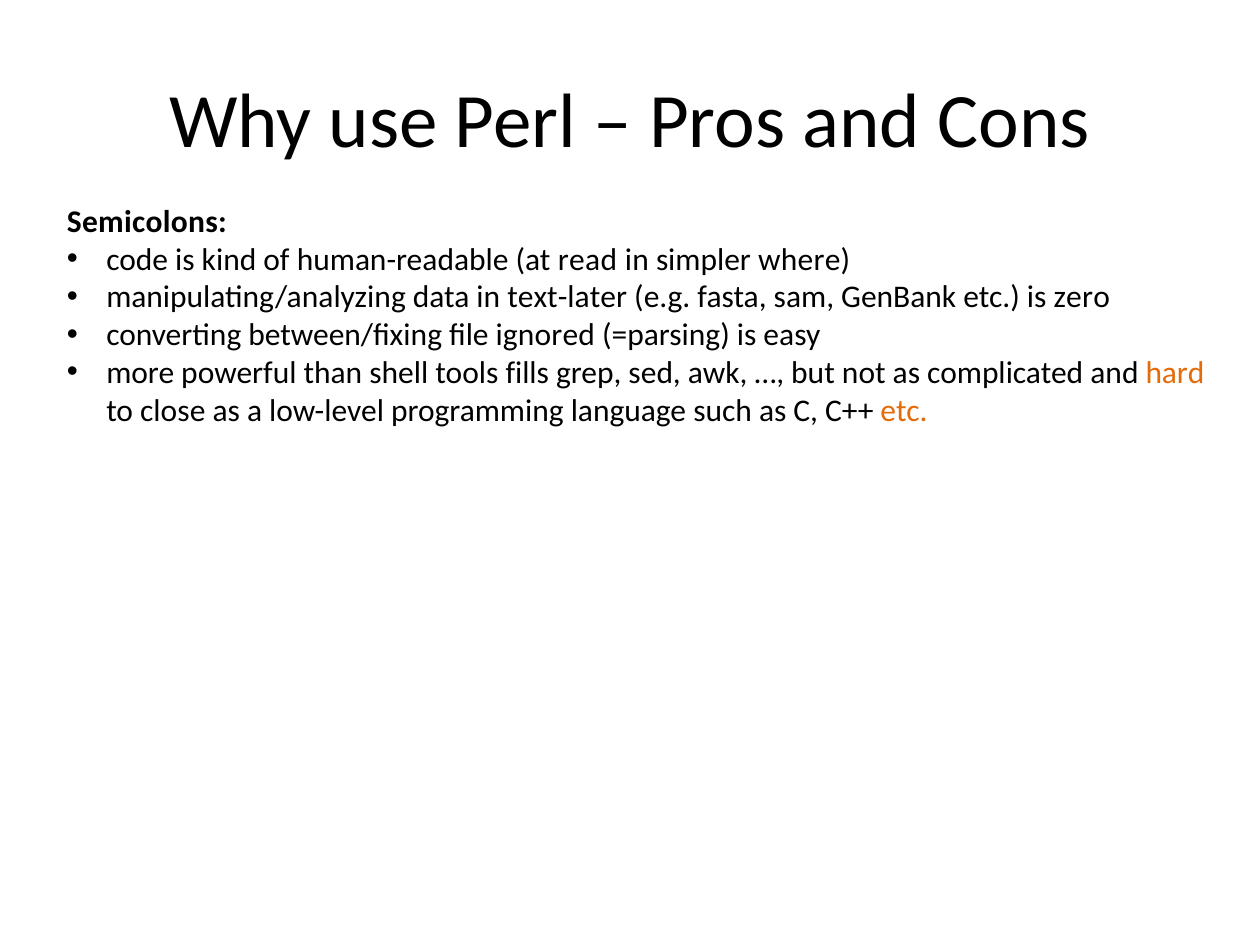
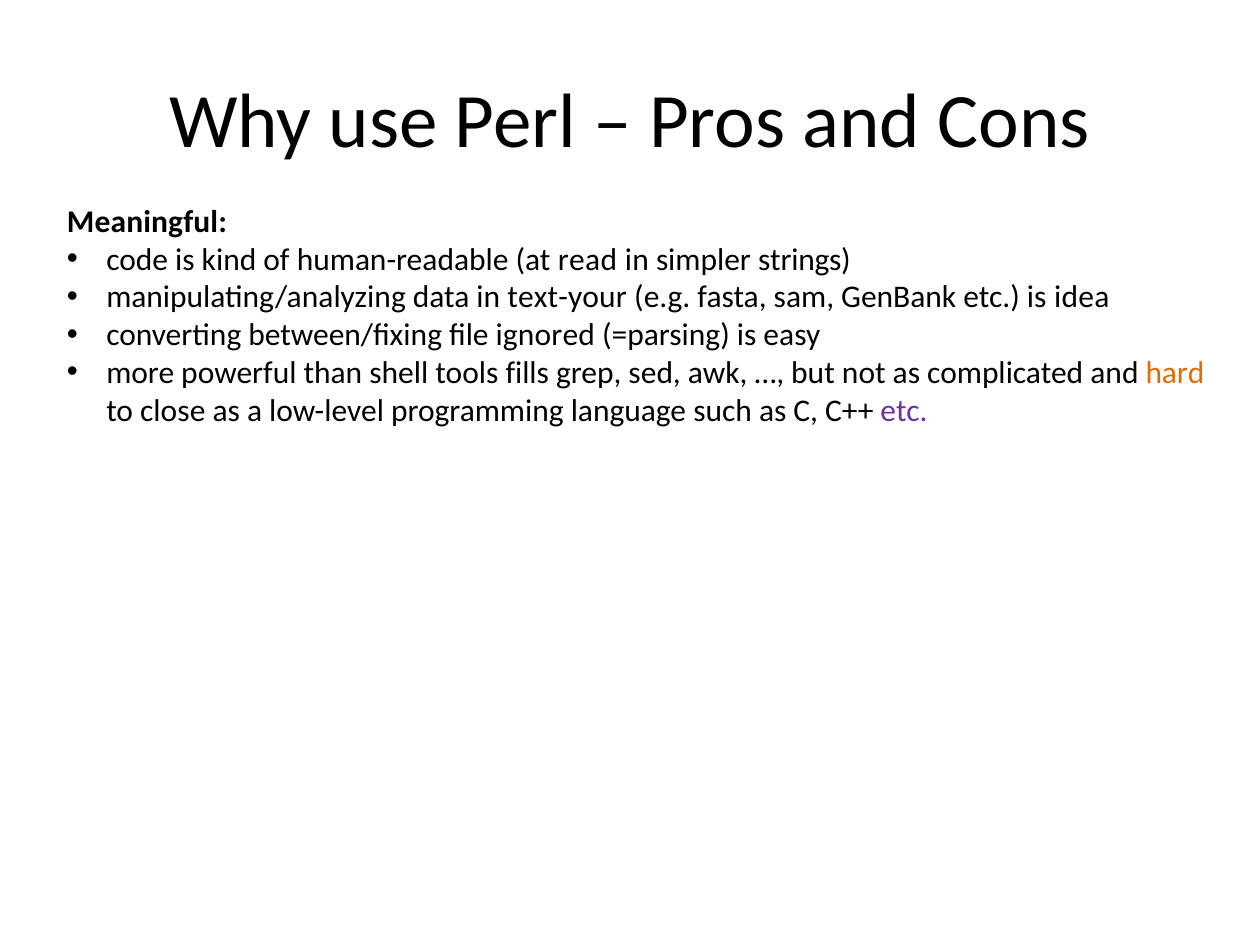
Semicolons: Semicolons -> Meaningful
where: where -> strings
text-later: text-later -> text-your
zero: zero -> idea
etc at (904, 411) colour: orange -> purple
